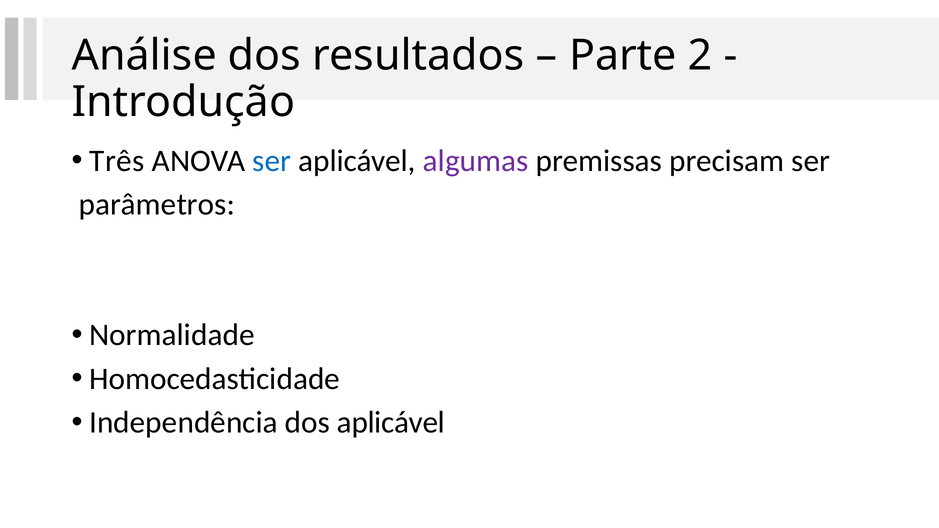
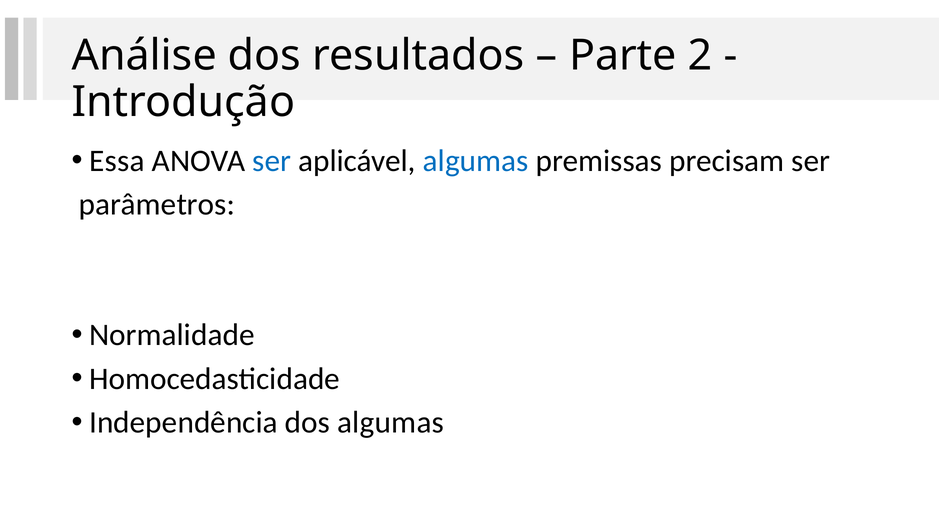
Três: Três -> Essa
algumas at (476, 161) colour: purple -> blue
dos aplicável: aplicável -> algumas
